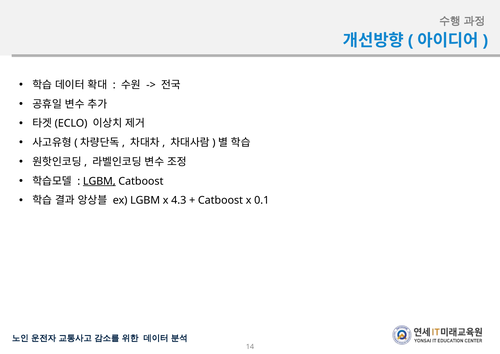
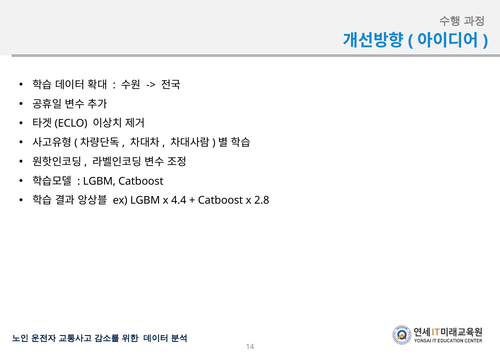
LGBM at (99, 181) underline: present -> none
4.3: 4.3 -> 4.4
0.1: 0.1 -> 2.8
